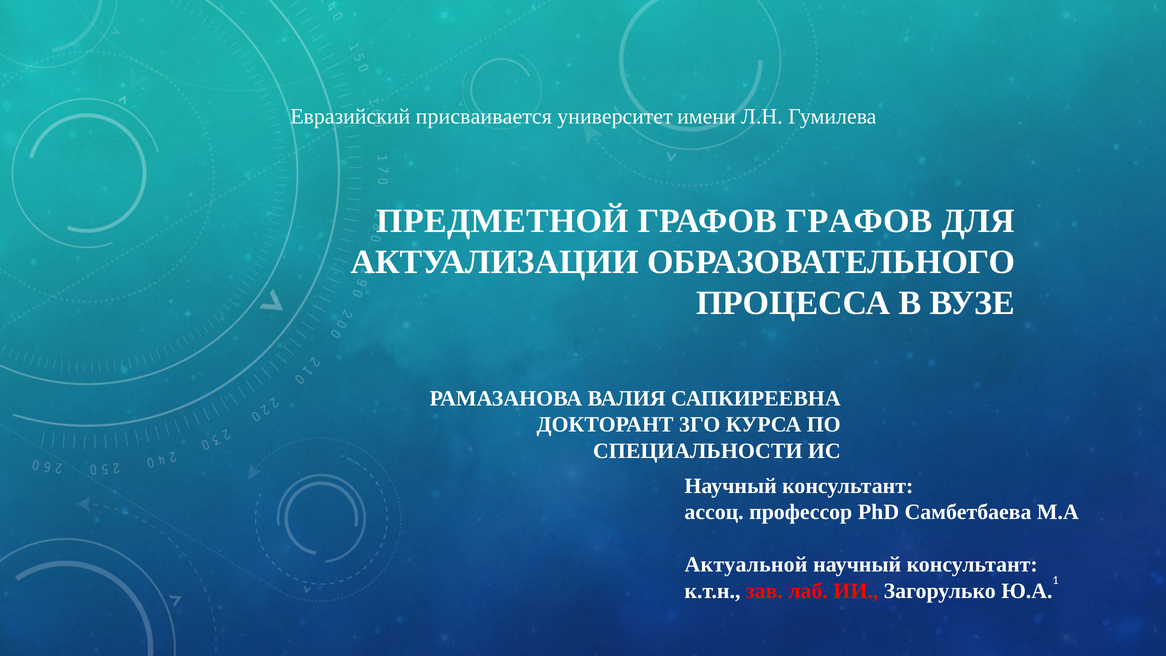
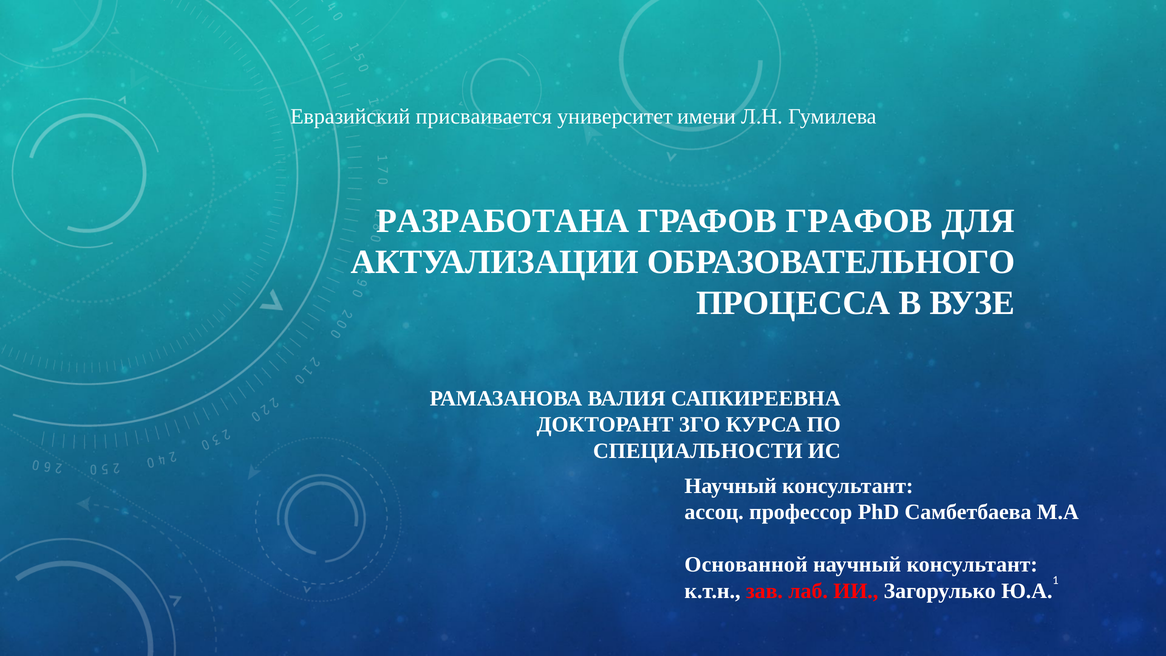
ПРЕДМЕТНОЙ: ПРЕДМЕТНОЙ -> РАЗРАБОТАНА
Актуальной: Актуальной -> Основанной
